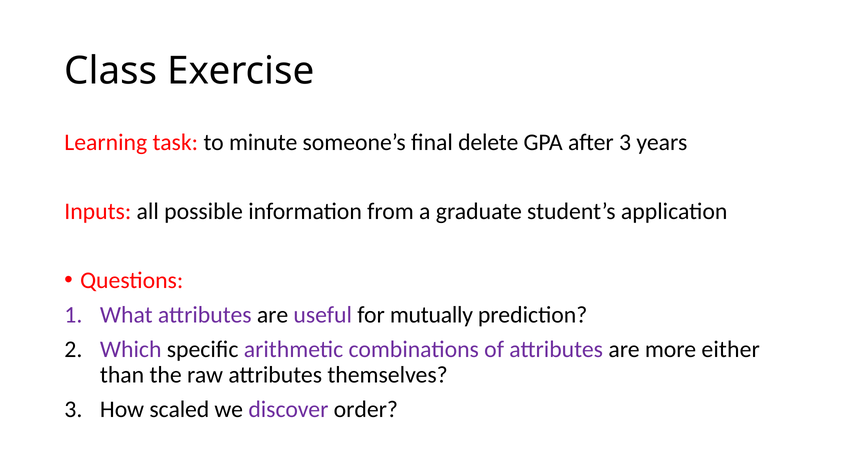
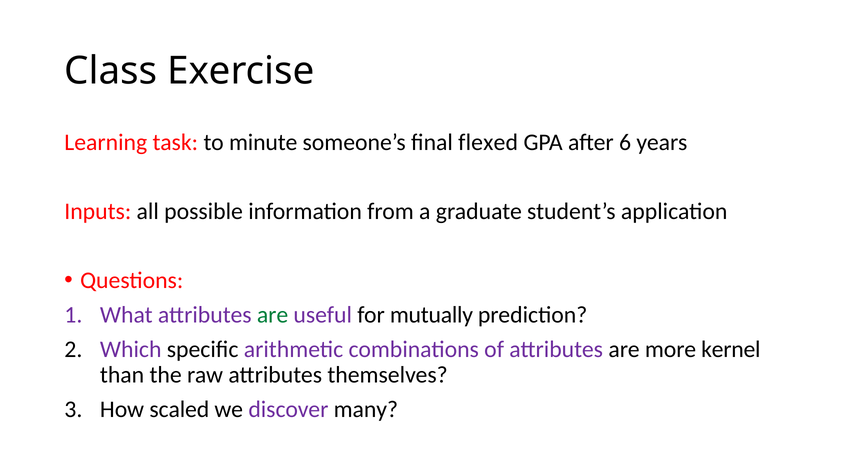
delete: delete -> flexed
after 3: 3 -> 6
are at (273, 315) colour: black -> green
either: either -> kernel
order: order -> many
